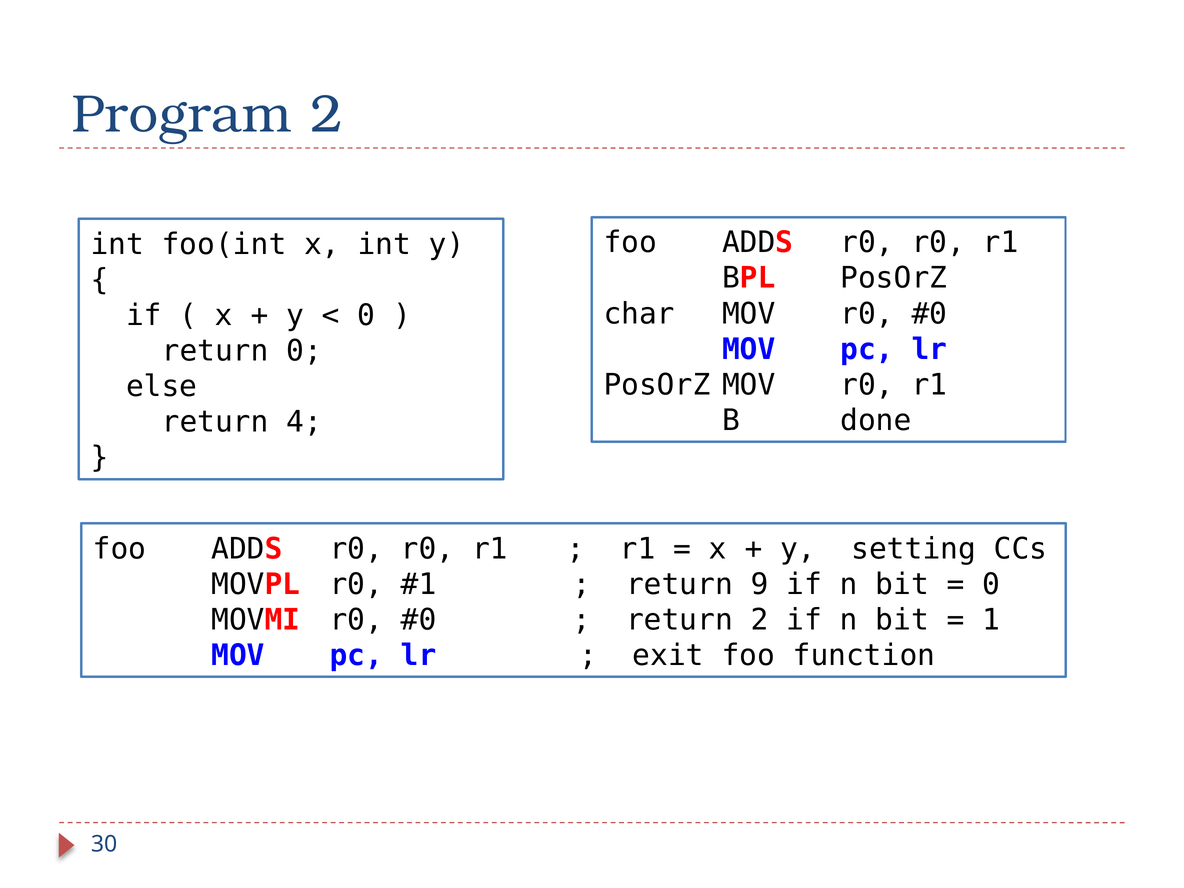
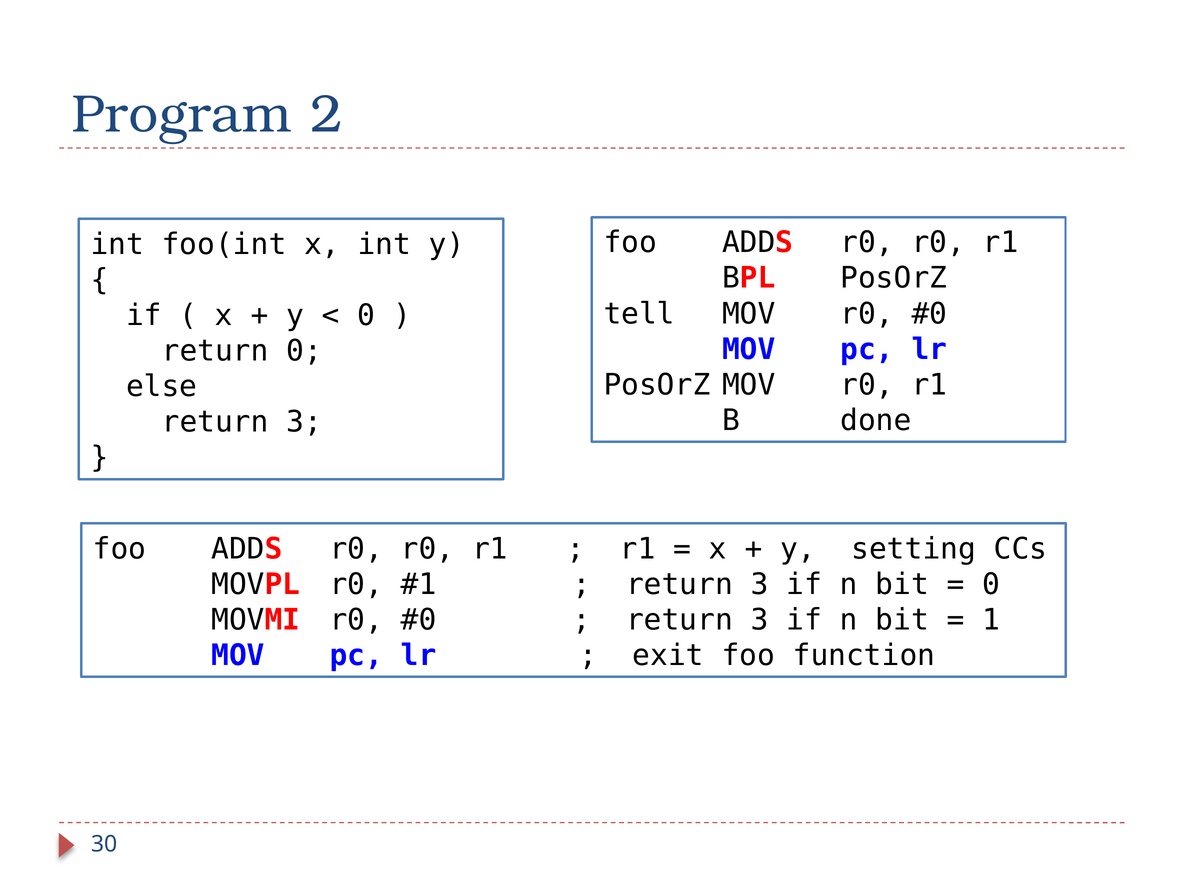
char: char -> tell
4 at (304, 422): 4 -> 3
9 at (760, 584): 9 -> 3
2 at (760, 620): 2 -> 3
